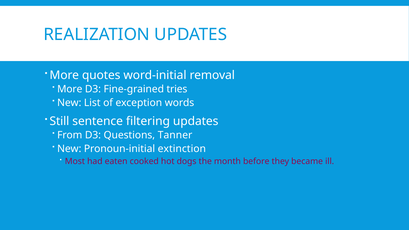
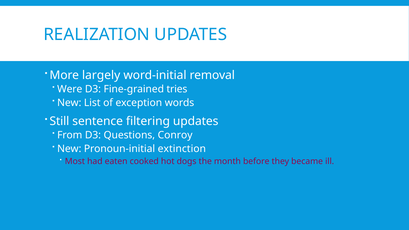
quotes: quotes -> largely
More at (70, 89): More -> Were
Tanner: Tanner -> Conroy
